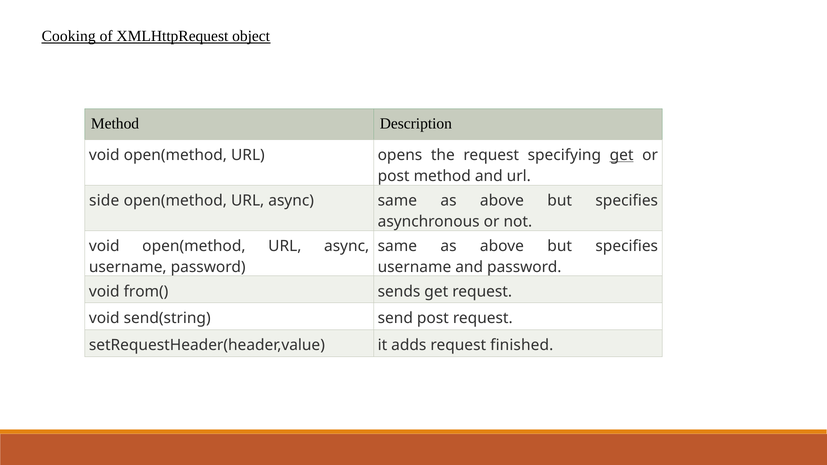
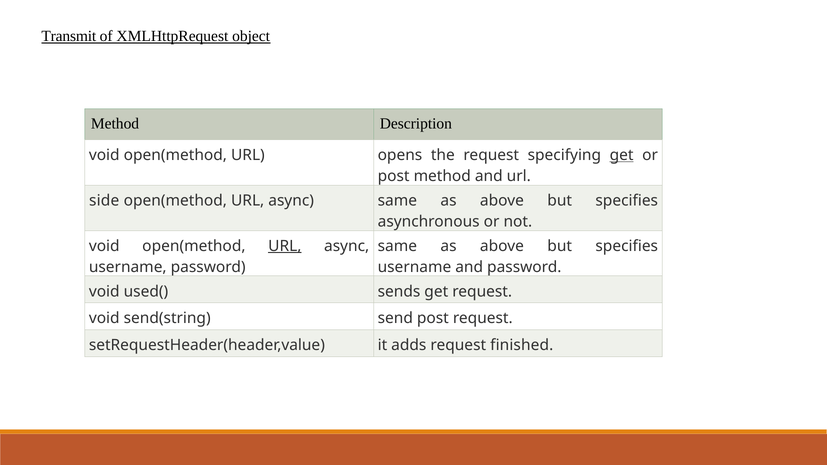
Cooking: Cooking -> Transmit
URL at (285, 246) underline: none -> present
from(: from( -> used(
